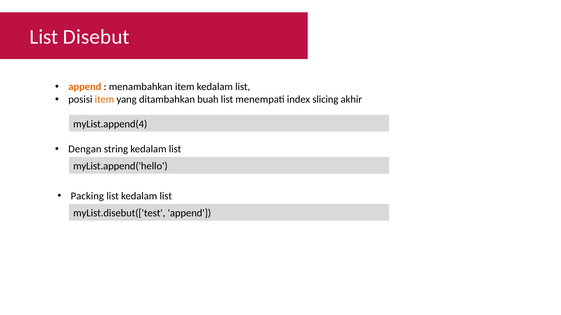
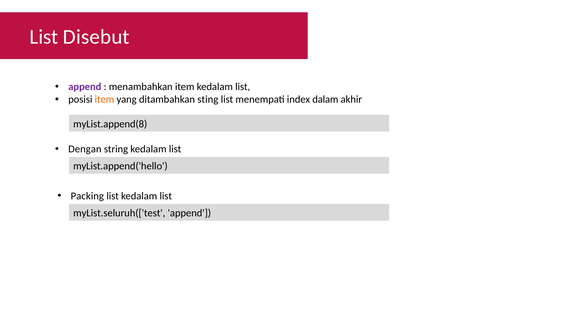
append at (85, 87) colour: orange -> purple
buah: buah -> sting
slicing: slicing -> dalam
myList.append(4: myList.append(4 -> myList.append(8
myList.disebut(['test: myList.disebut(['test -> myList.seluruh(['test
